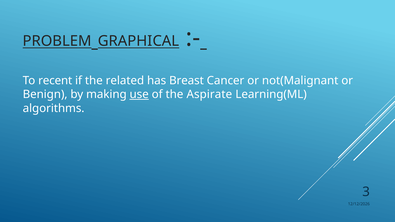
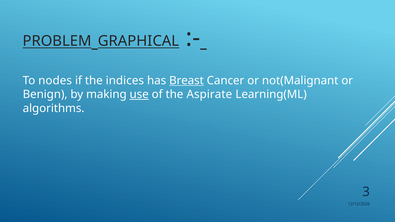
recent: recent -> nodes
related: related -> indices
Breast underline: none -> present
